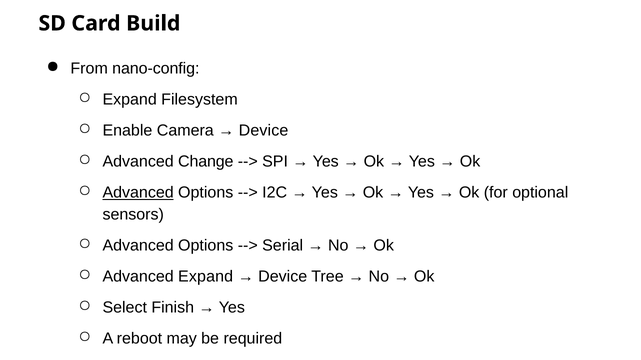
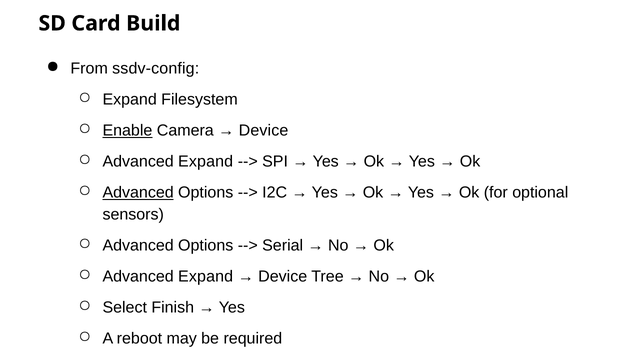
nano-config: nano-config -> ssdv-config
Enable underline: none -> present
Change at (206, 162): Change -> Expand
